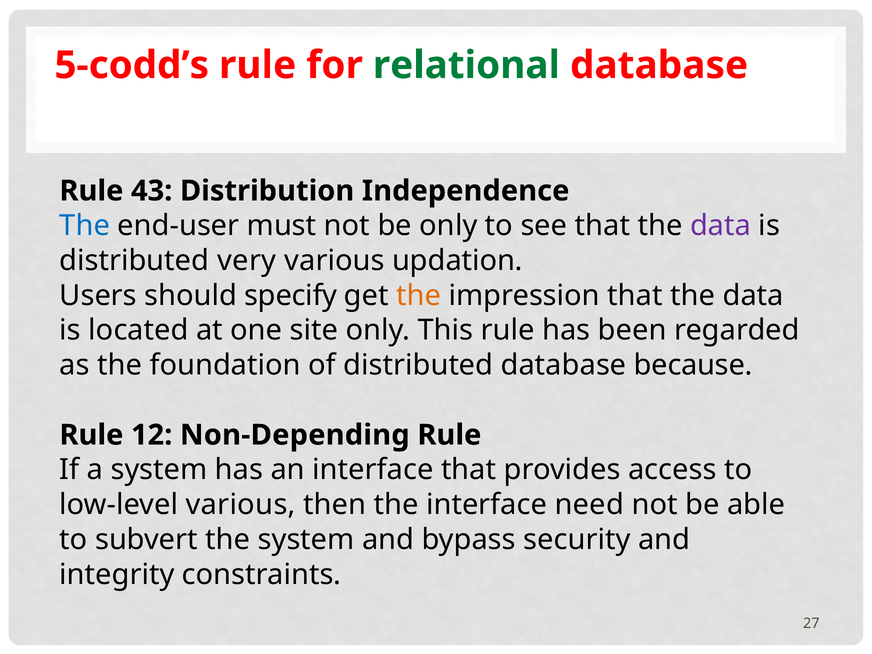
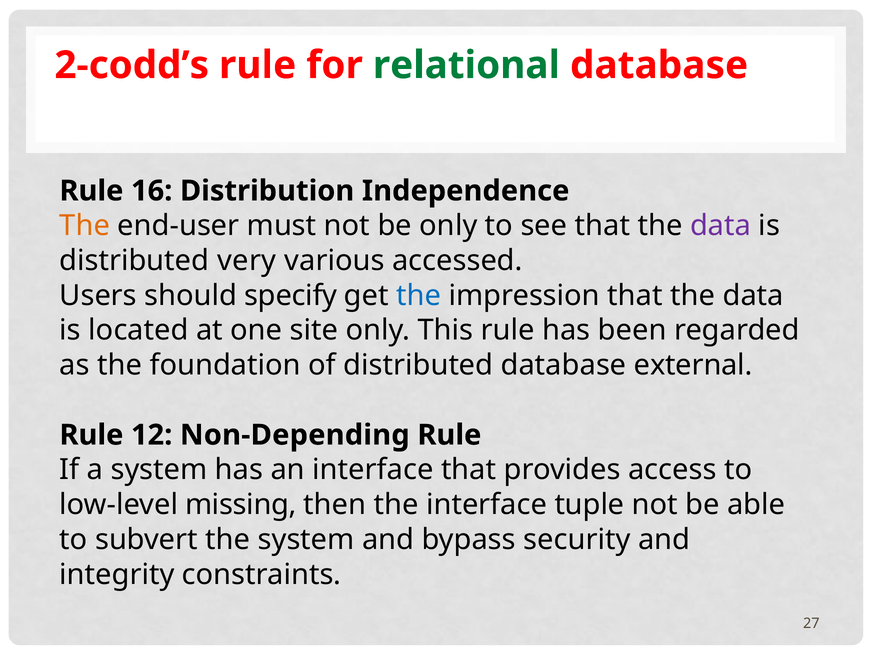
5-codd’s: 5-codd’s -> 2-codd’s
43: 43 -> 16
The at (85, 226) colour: blue -> orange
updation: updation -> accessed
the at (419, 296) colour: orange -> blue
because: because -> external
low-level various: various -> missing
need: need -> tuple
